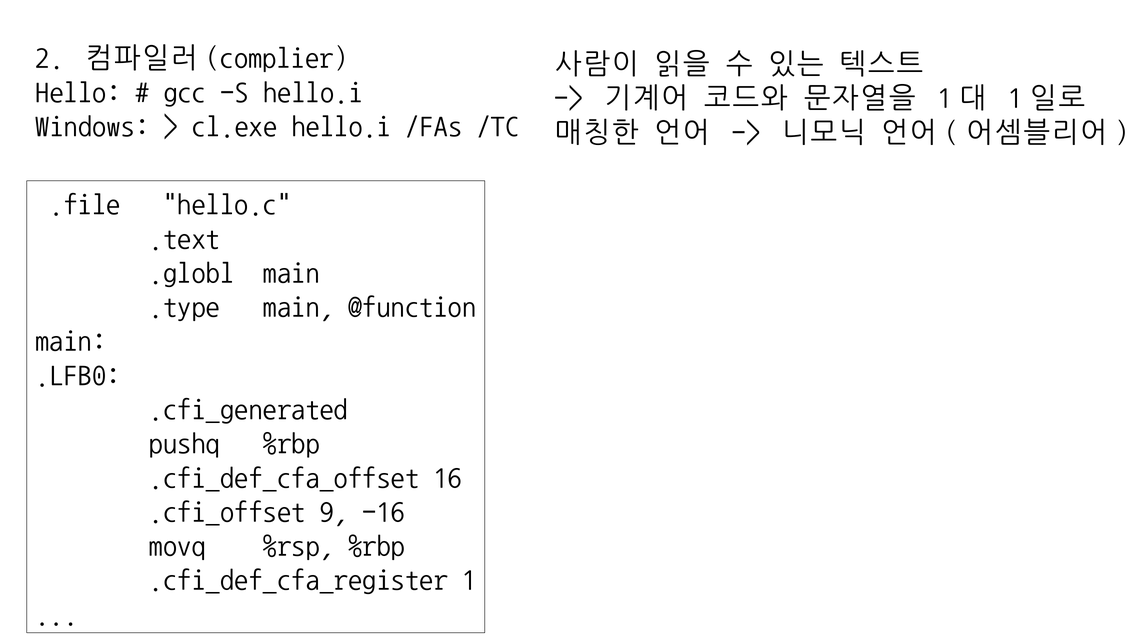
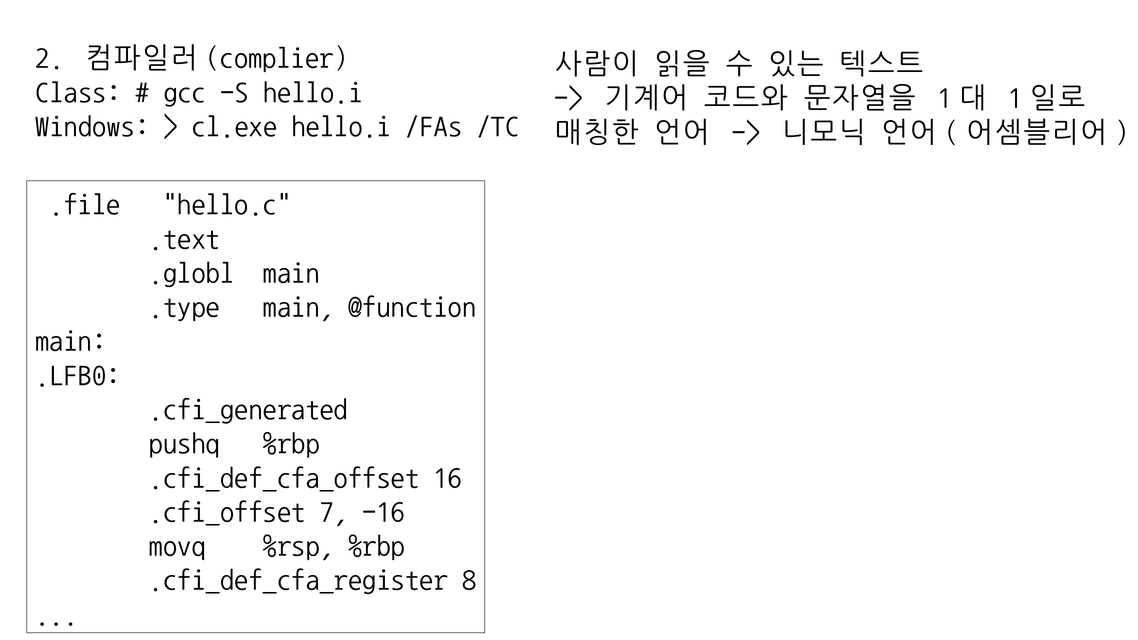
Hello: Hello -> Class
9: 9 -> 7
1: 1 -> 8
